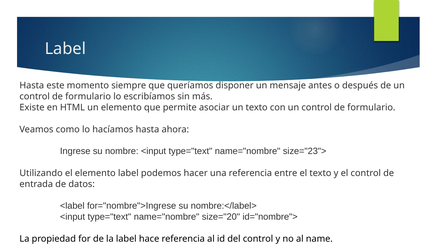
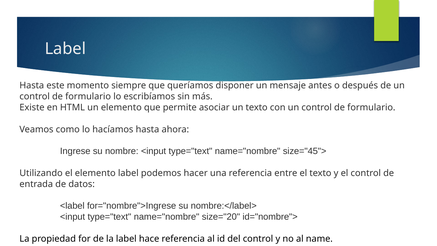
size="23">: size="23"> -> size="45">
